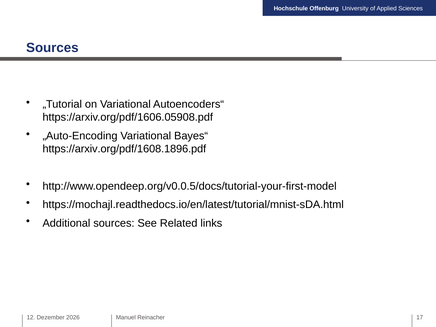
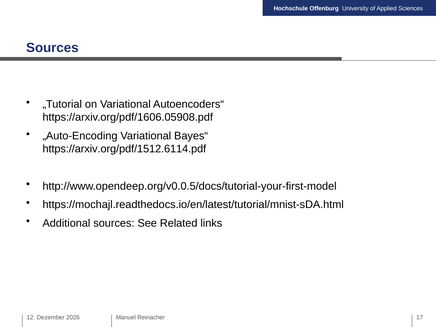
https://arxiv.org/pdf/1608.1896.pdf: https://arxiv.org/pdf/1608.1896.pdf -> https://arxiv.org/pdf/1512.6114.pdf
